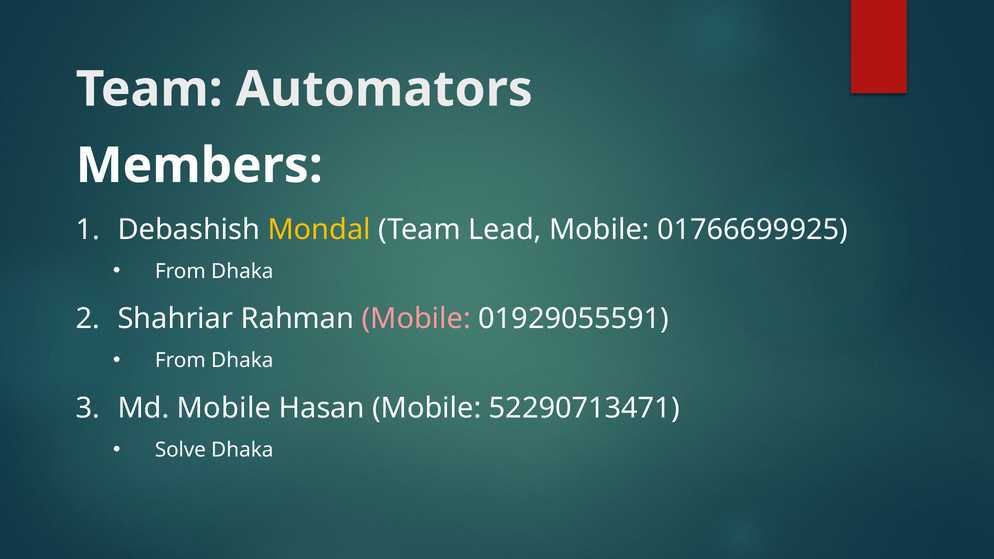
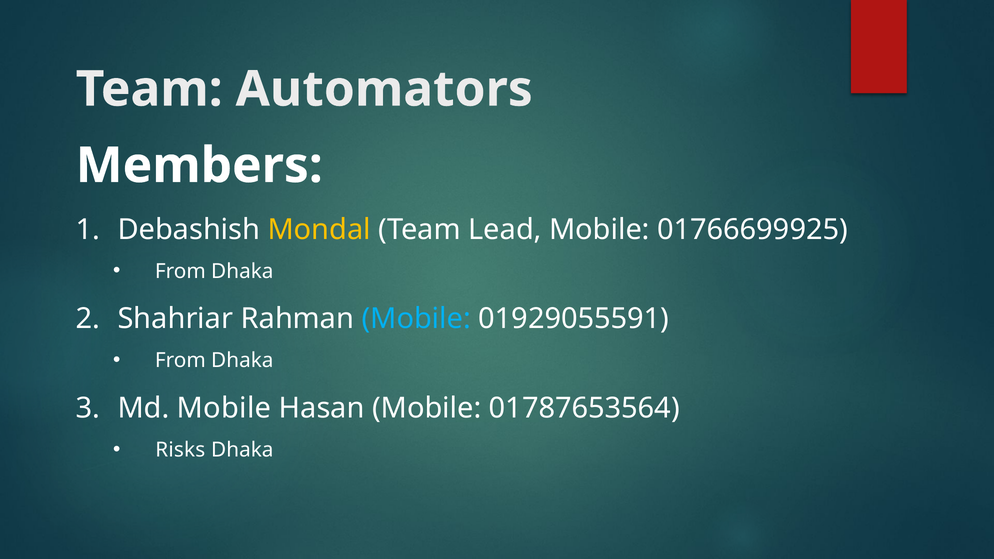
Mobile at (416, 319) colour: pink -> light blue
52290713471: 52290713471 -> 01787653564
Solve: Solve -> Risks
